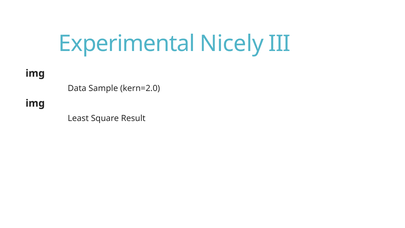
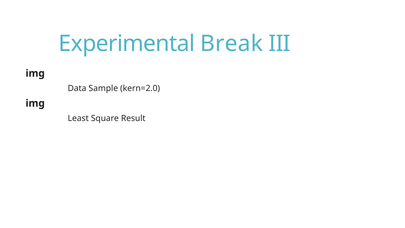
Nicely: Nicely -> Break
